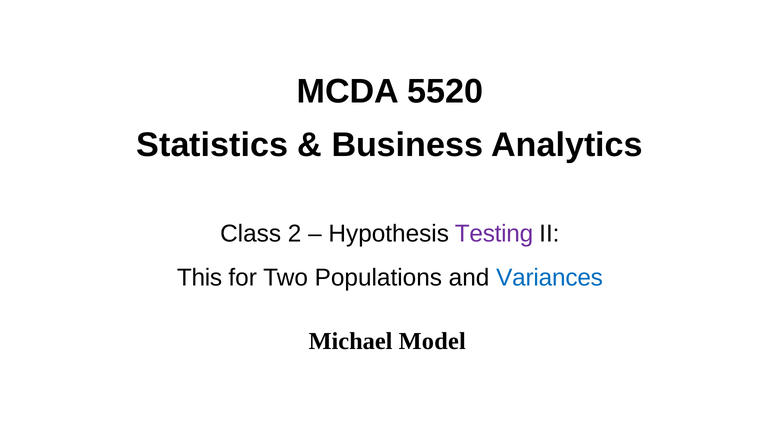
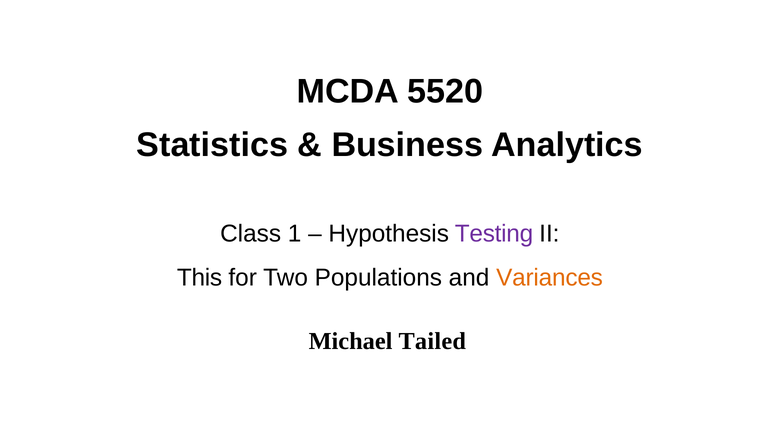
2: 2 -> 1
Variances colour: blue -> orange
Model: Model -> Tailed
